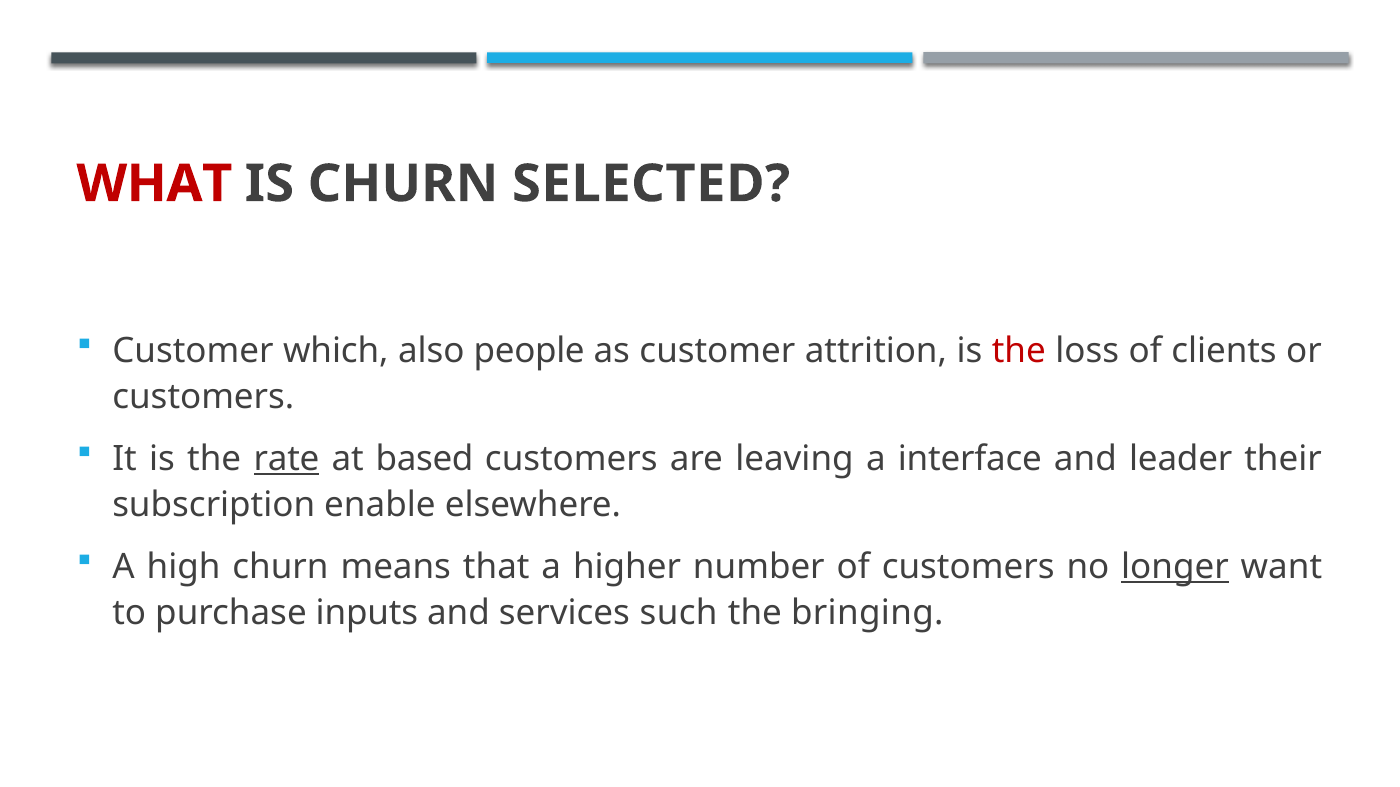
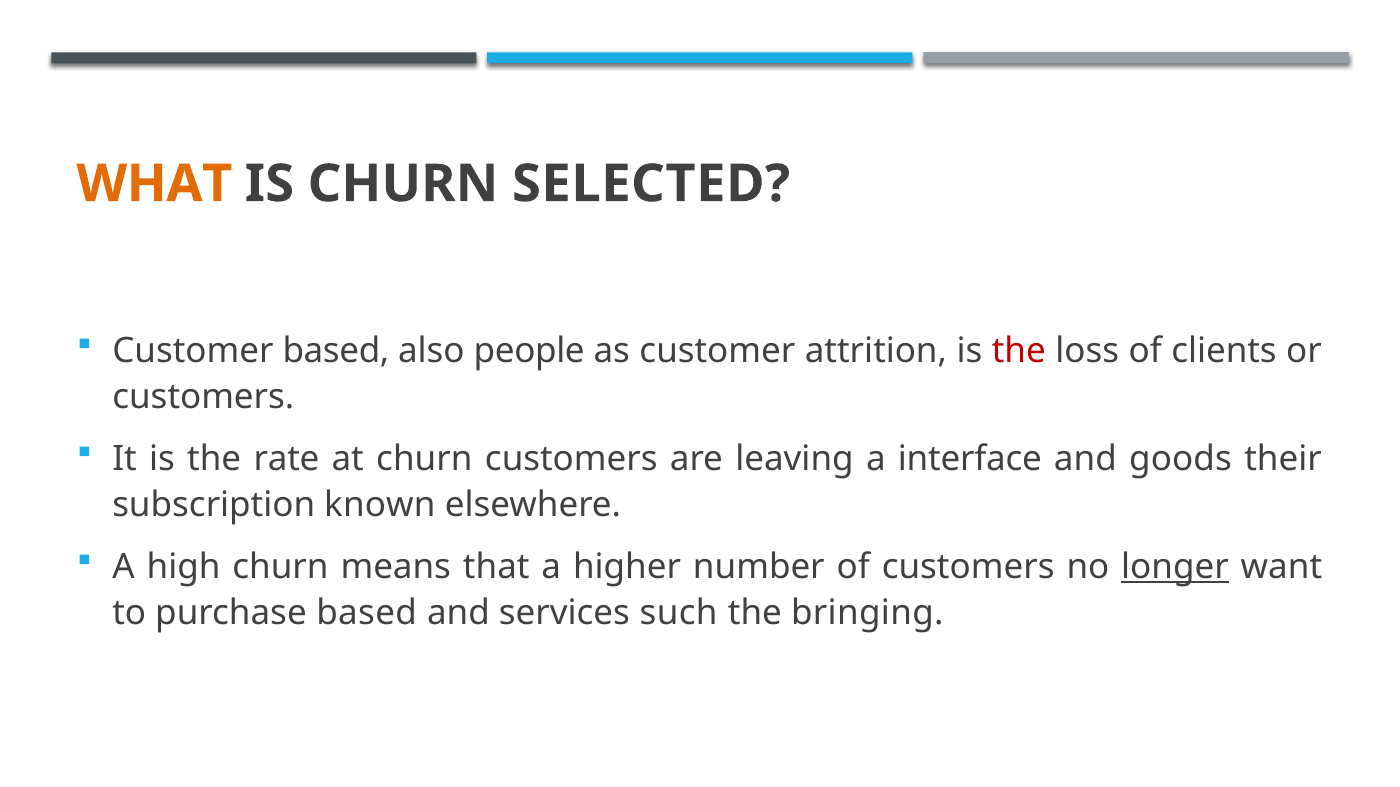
WHAT colour: red -> orange
Customer which: which -> based
rate underline: present -> none
at based: based -> churn
leader: leader -> goods
enable: enable -> known
purchase inputs: inputs -> based
